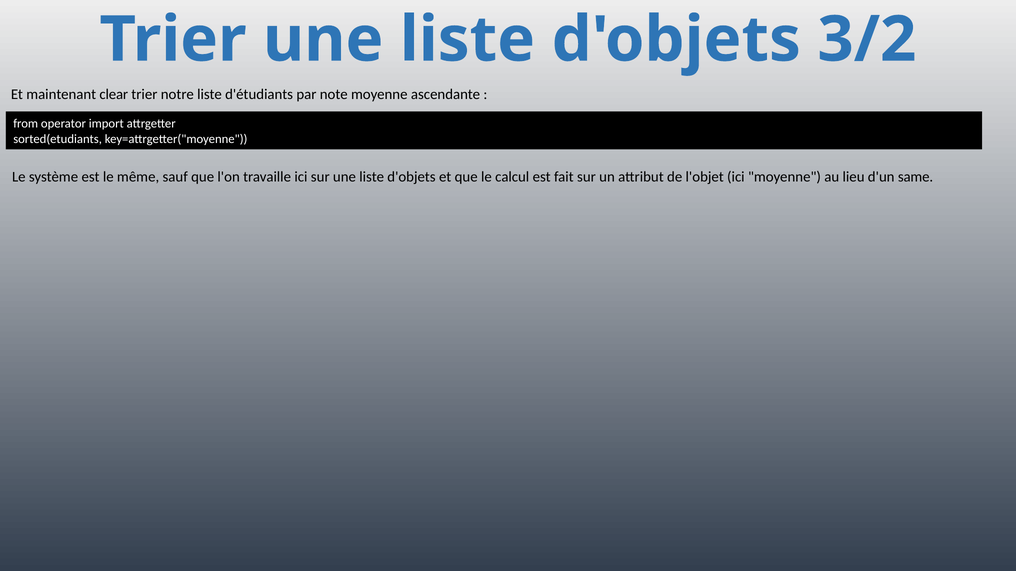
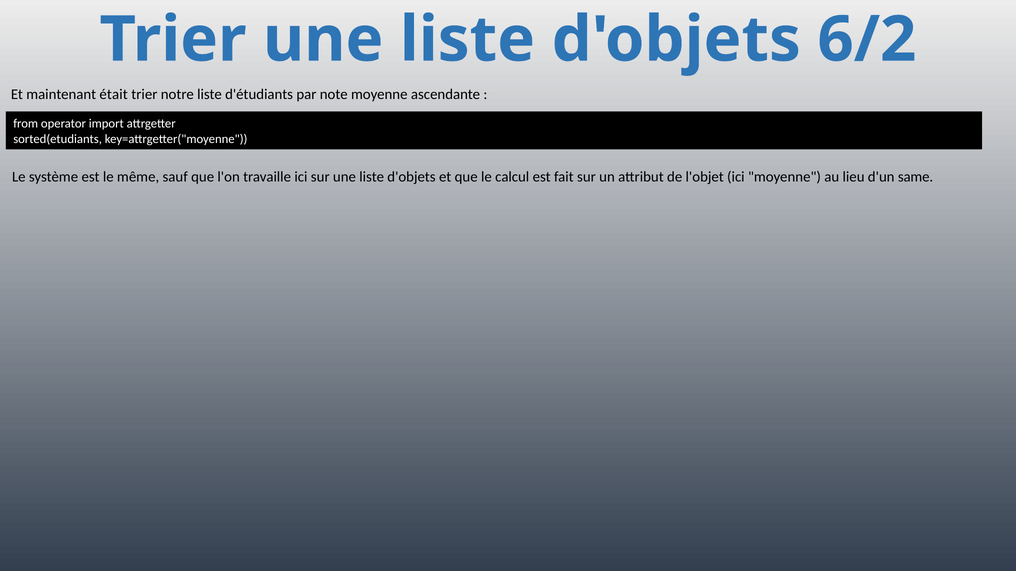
3/2: 3/2 -> 6/2
clear: clear -> était
